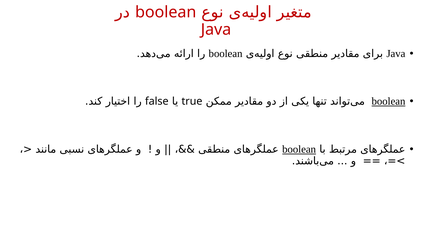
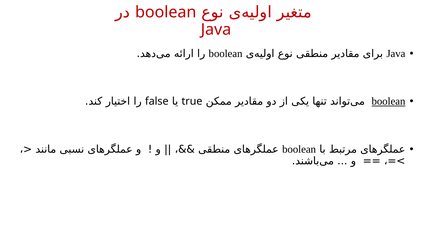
boolean at (299, 149) underline: present -> none
